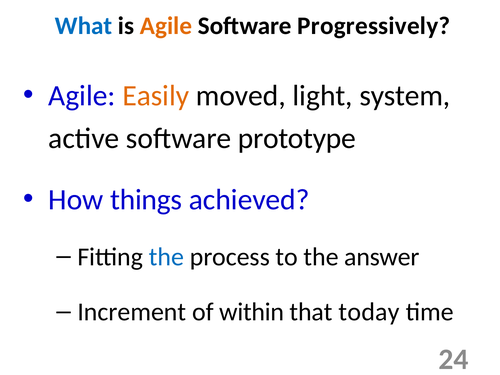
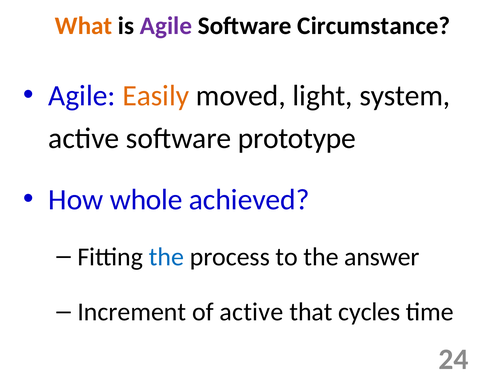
What colour: blue -> orange
Agile at (166, 26) colour: orange -> purple
Progressively: Progressively -> Circumstance
things: things -> whole
of within: within -> active
today: today -> cycles
